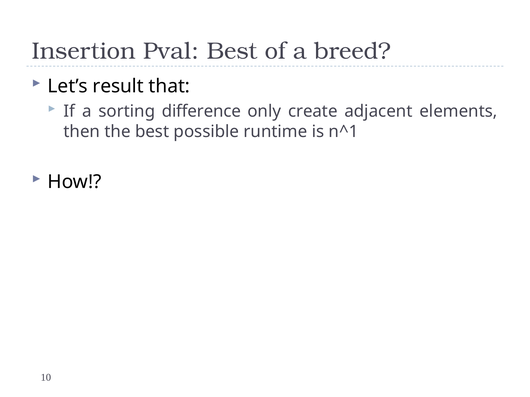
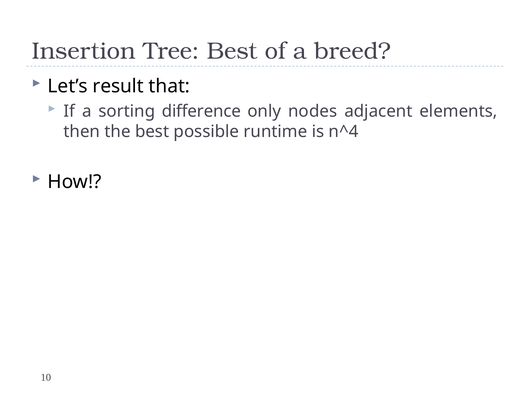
Pval: Pval -> Tree
create: create -> nodes
n^1: n^1 -> n^4
